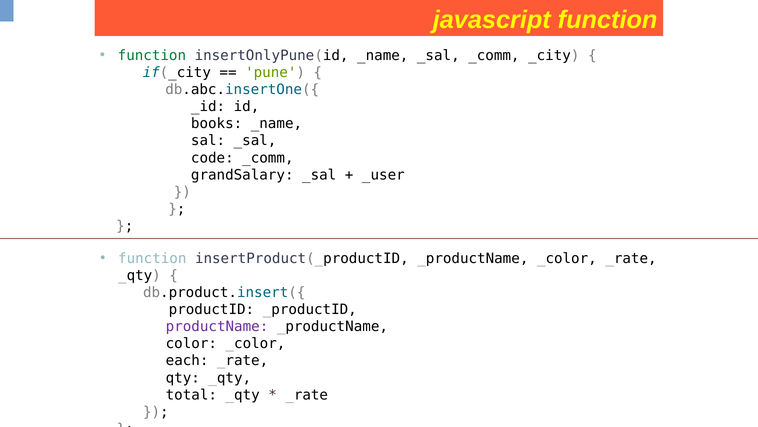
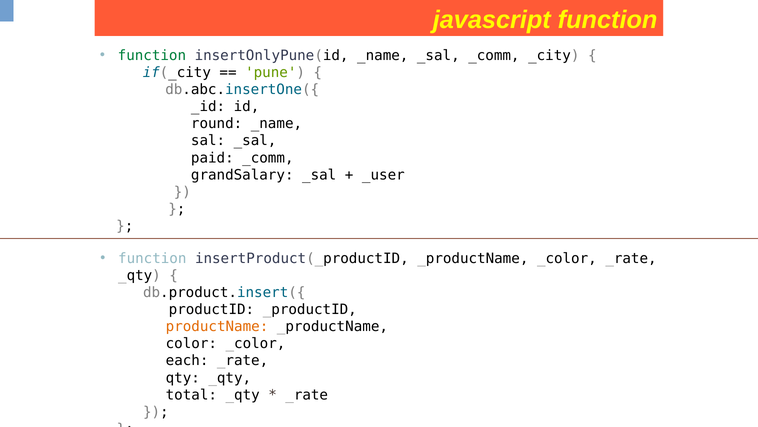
books: books -> round
code: code -> paid
productName colour: purple -> orange
